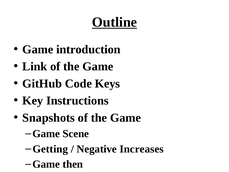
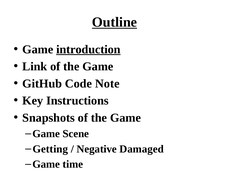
introduction underline: none -> present
Keys: Keys -> Note
Increases: Increases -> Damaged
then: then -> time
